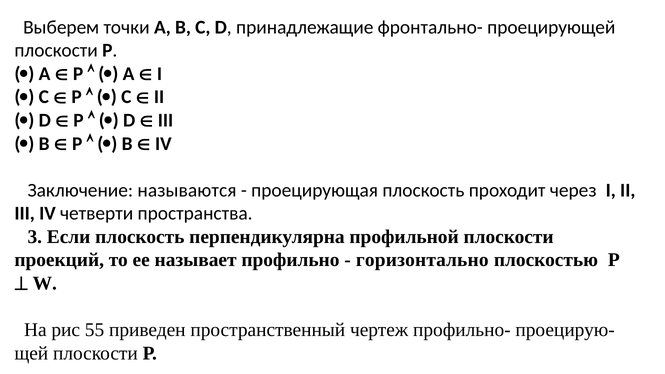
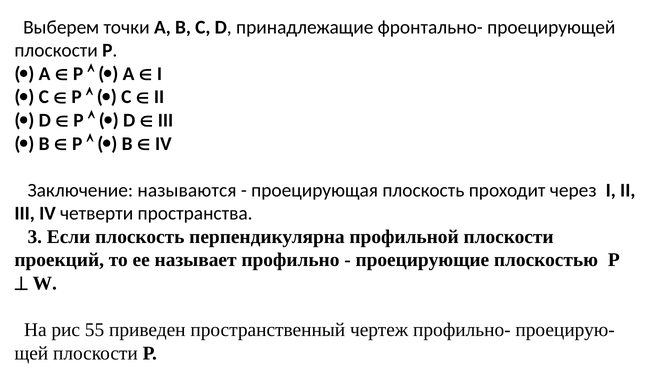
горизонтально: горизонтально -> проецирующие
